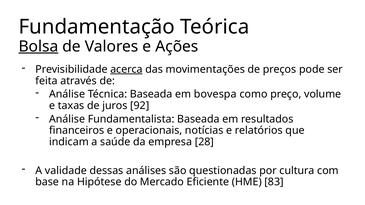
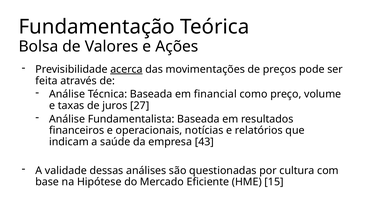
Bolsa underline: present -> none
bovespa: bovespa -> financial
92: 92 -> 27
28: 28 -> 43
83: 83 -> 15
